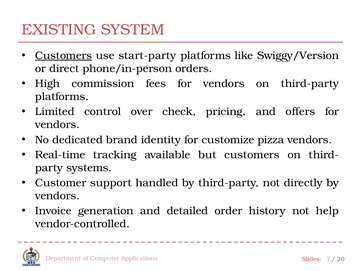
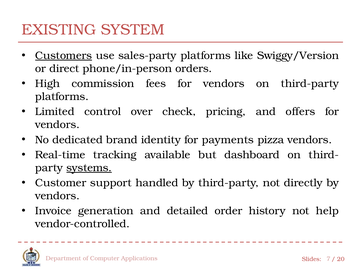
start-party: start-party -> sales-party
customize: customize -> payments
but customers: customers -> dashboard
systems underline: none -> present
